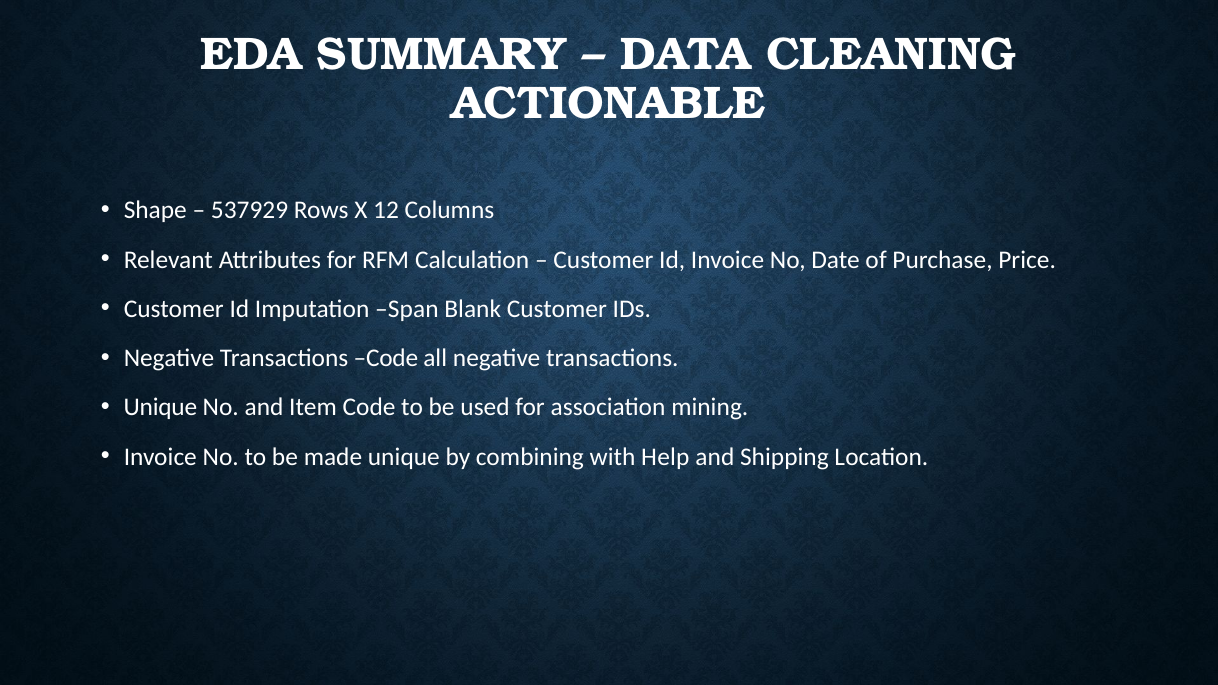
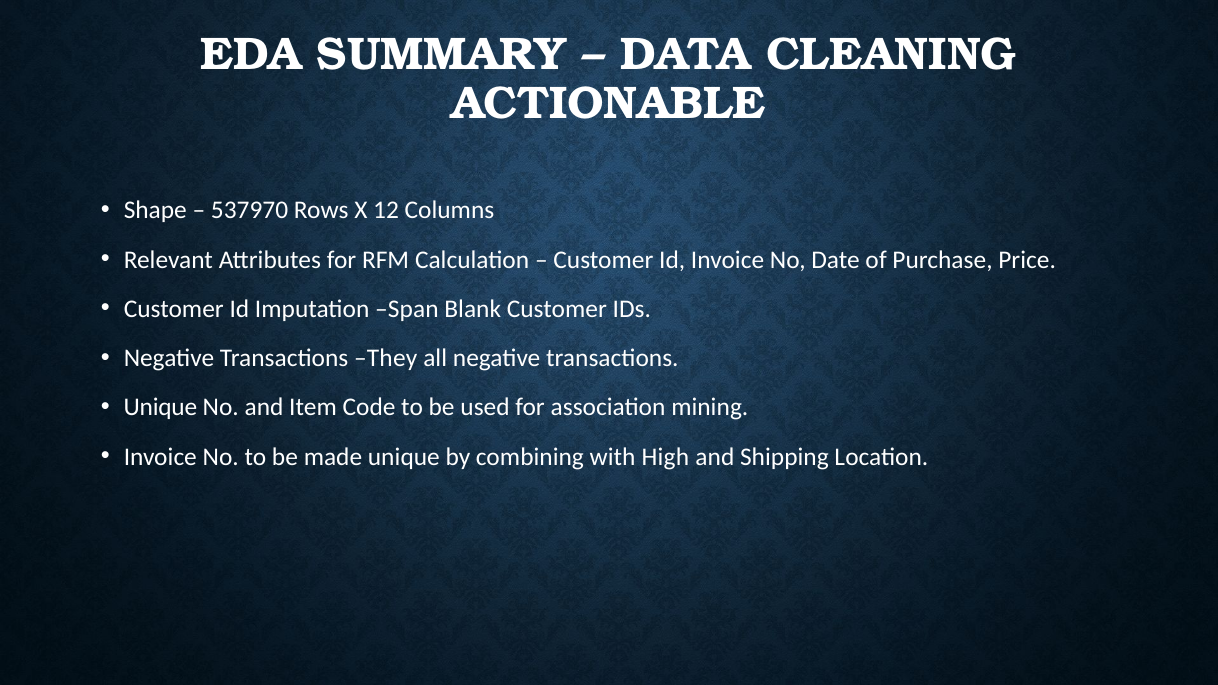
537929: 537929 -> 537970
Transactions Code: Code -> They
Help: Help -> High
